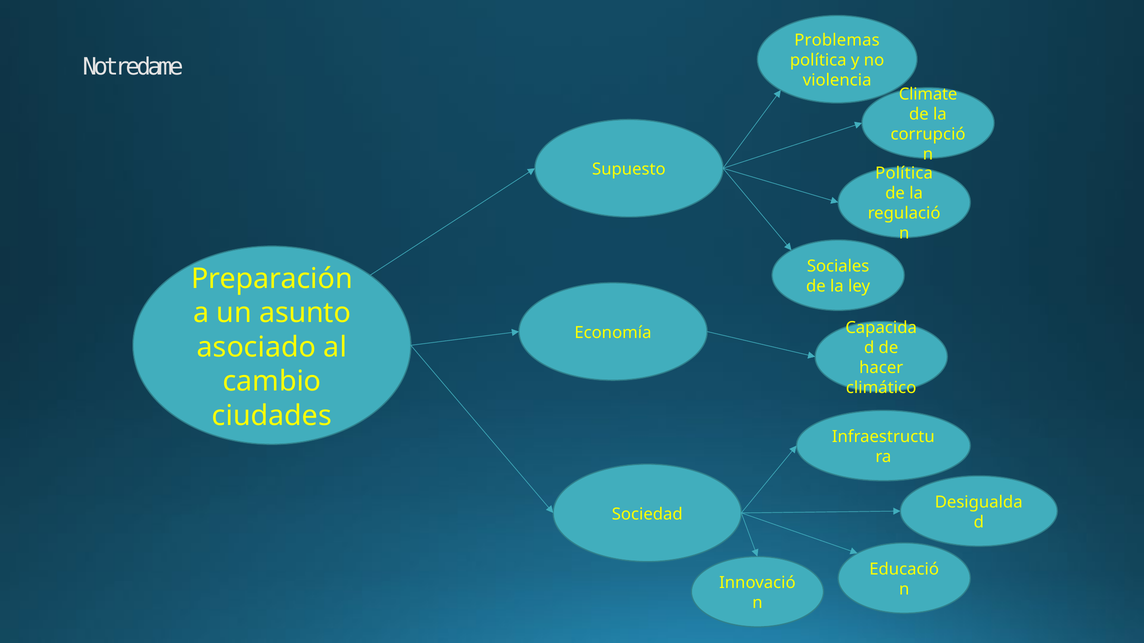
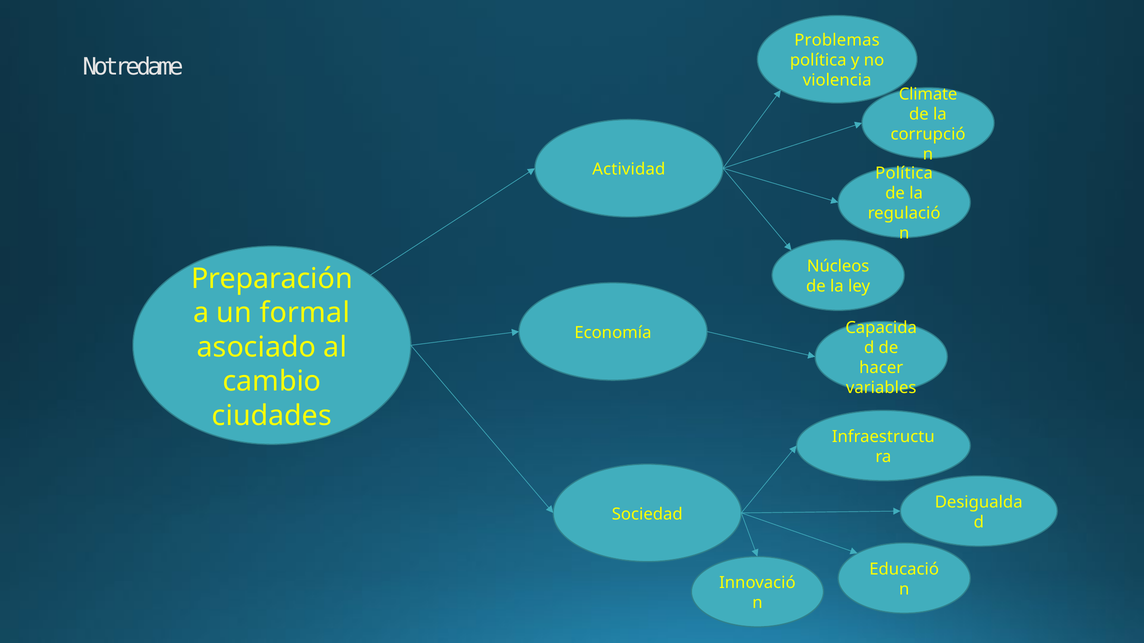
Supuesto: Supuesto -> Actividad
Sociales: Sociales -> Núcleos
asunto: asunto -> formal
climático: climático -> variables
